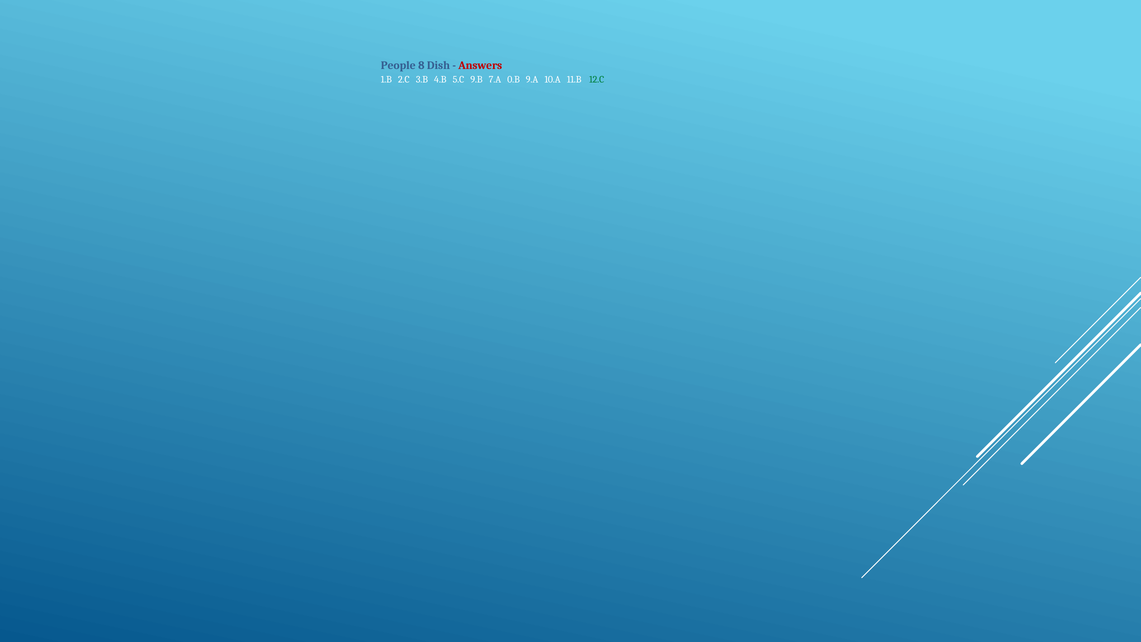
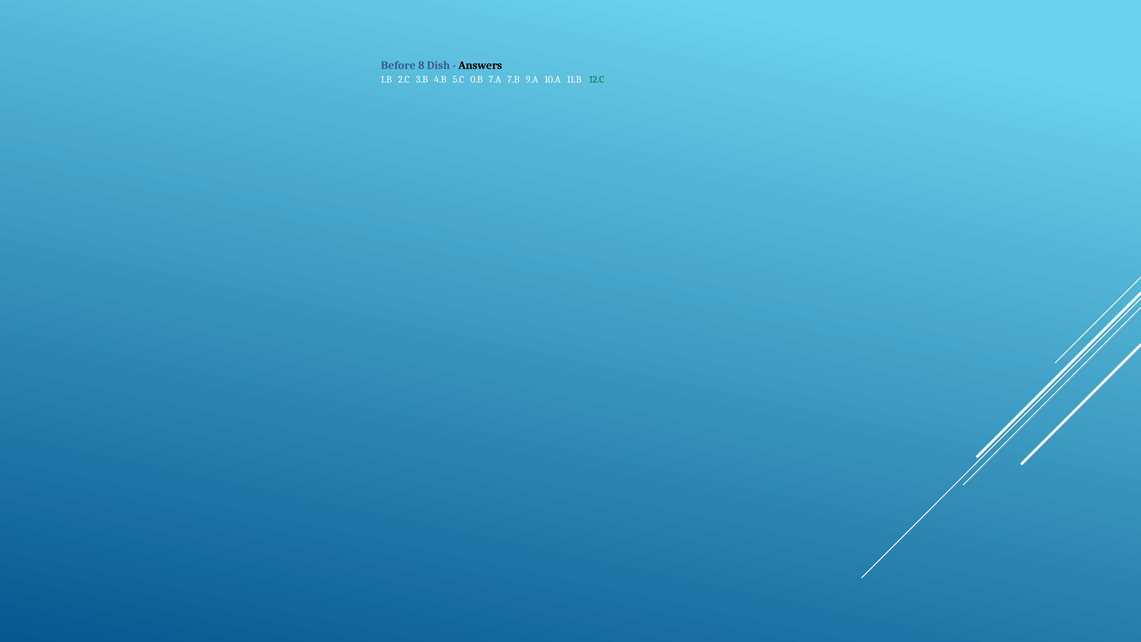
People: People -> Before
Answers colour: red -> black
9.B: 9.B -> 0.B
0.B: 0.B -> 7.B
